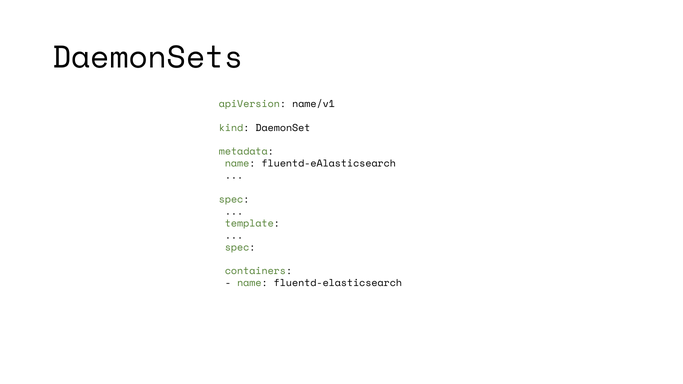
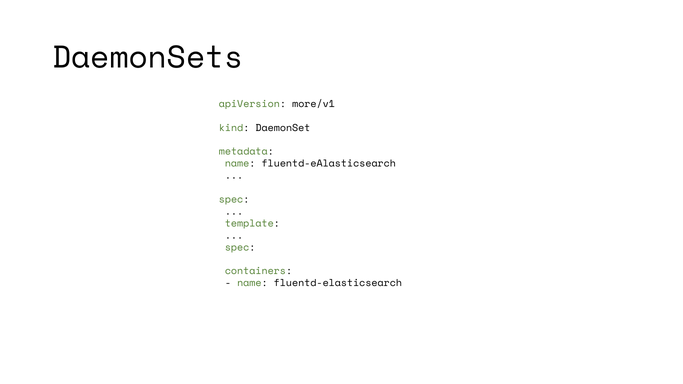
name/v1: name/v1 -> more/v1
